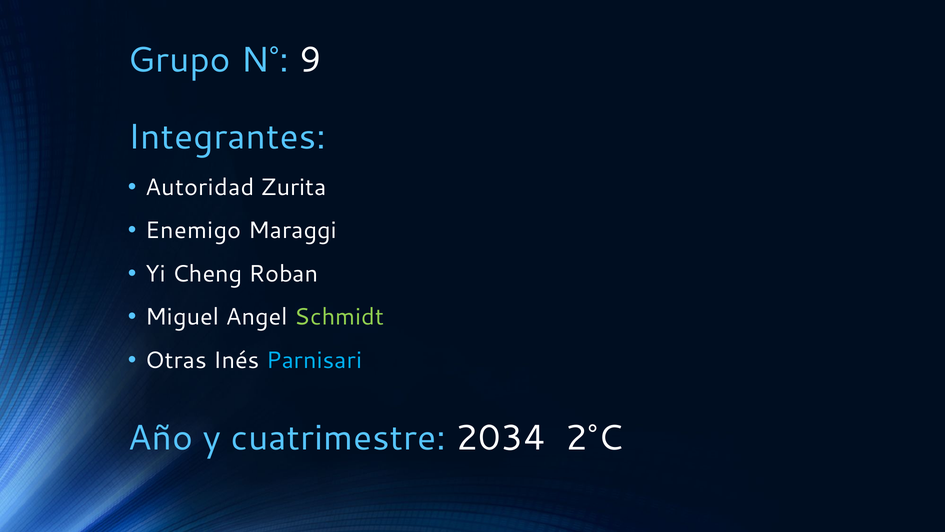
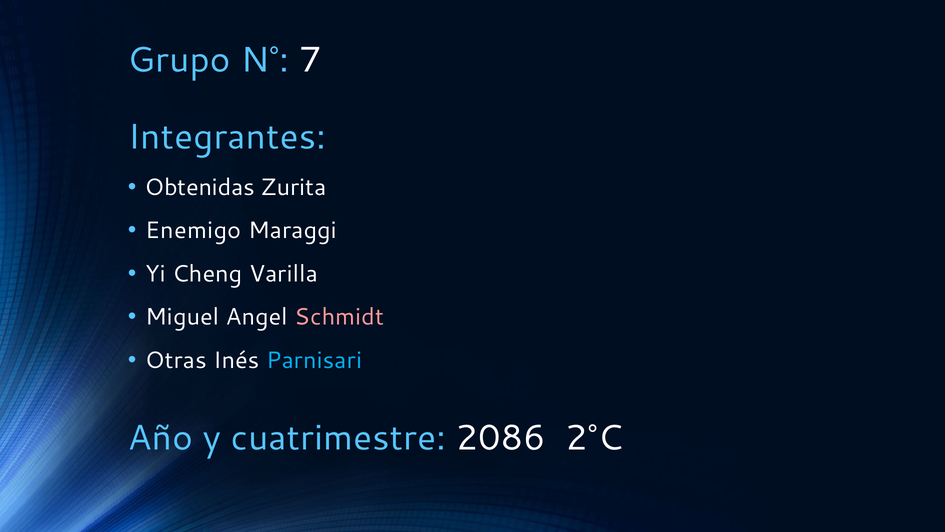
9: 9 -> 7
Autoridad: Autoridad -> Obtenidas
Roban: Roban -> Varilla
Schmidt colour: light green -> pink
2034: 2034 -> 2086
